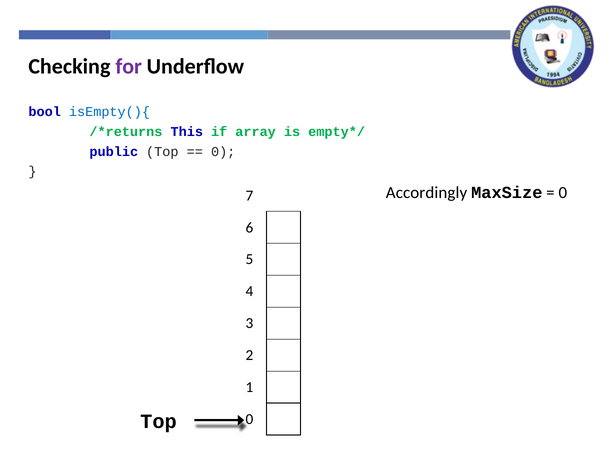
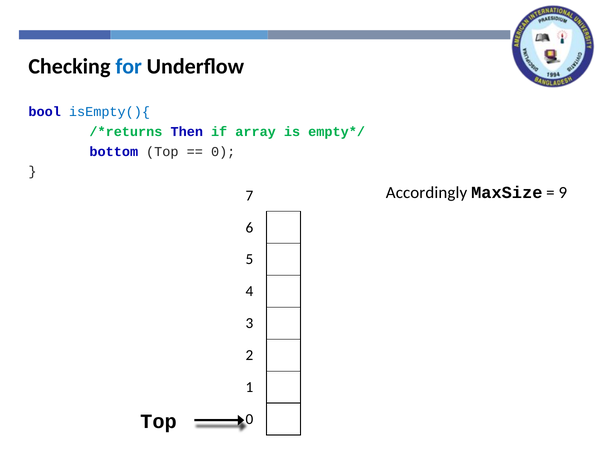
for colour: purple -> blue
This: This -> Then
public: public -> bottom
0 at (563, 193): 0 -> 9
